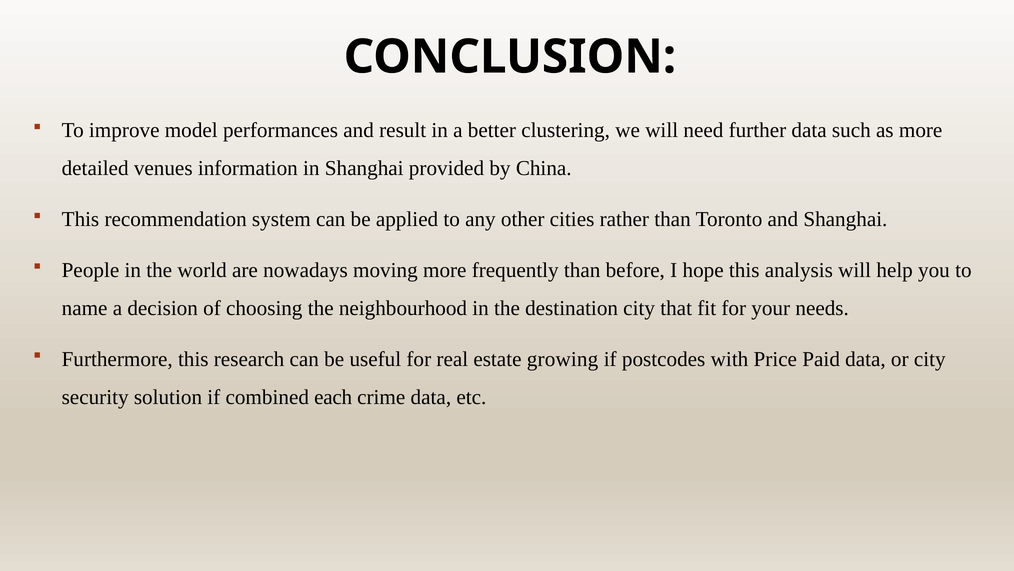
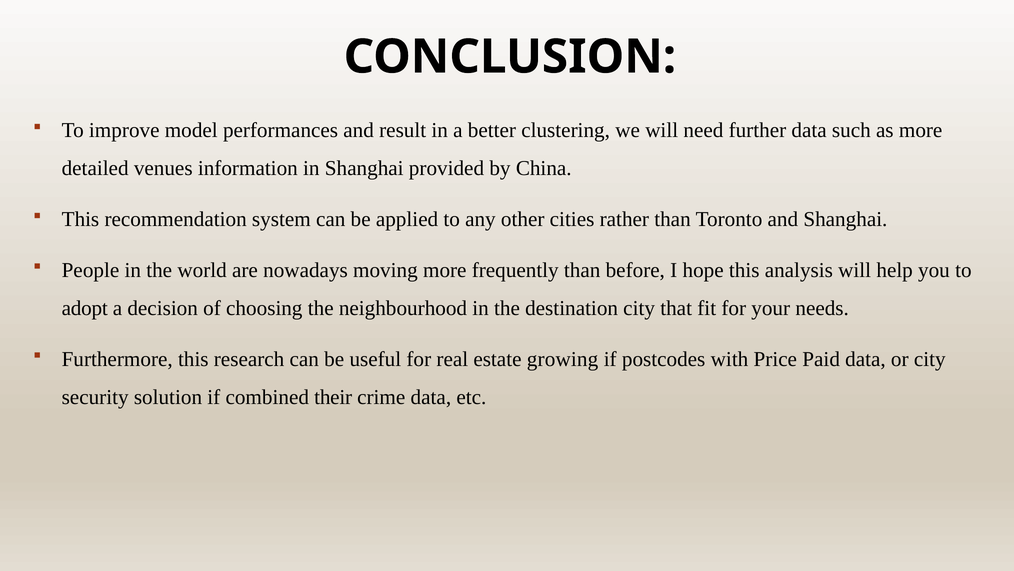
name: name -> adopt
each: each -> their
